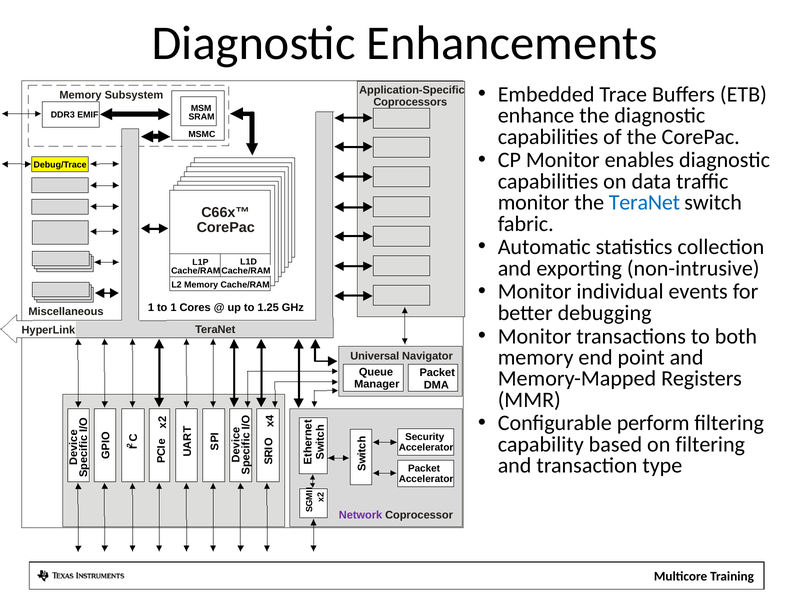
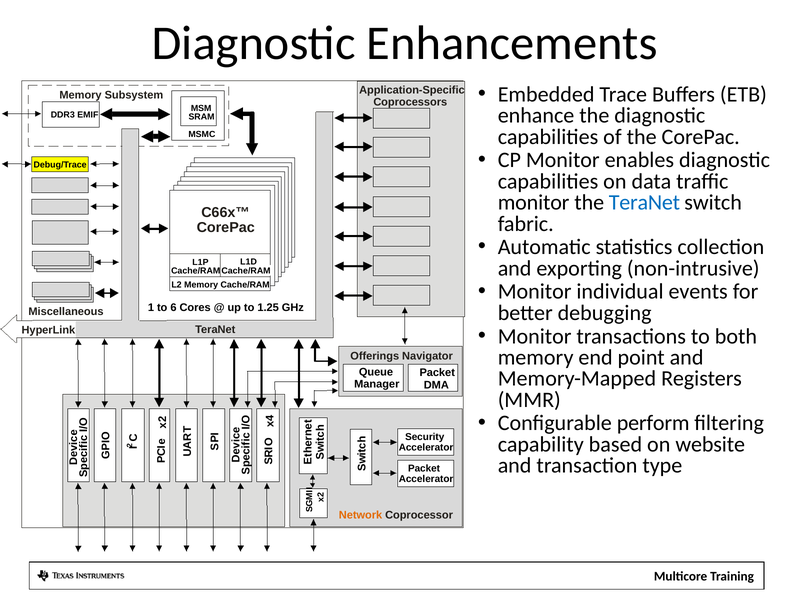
to 1: 1 -> 6
Universal: Universal -> Offerings
on filtering: filtering -> website
Network colour: purple -> orange
